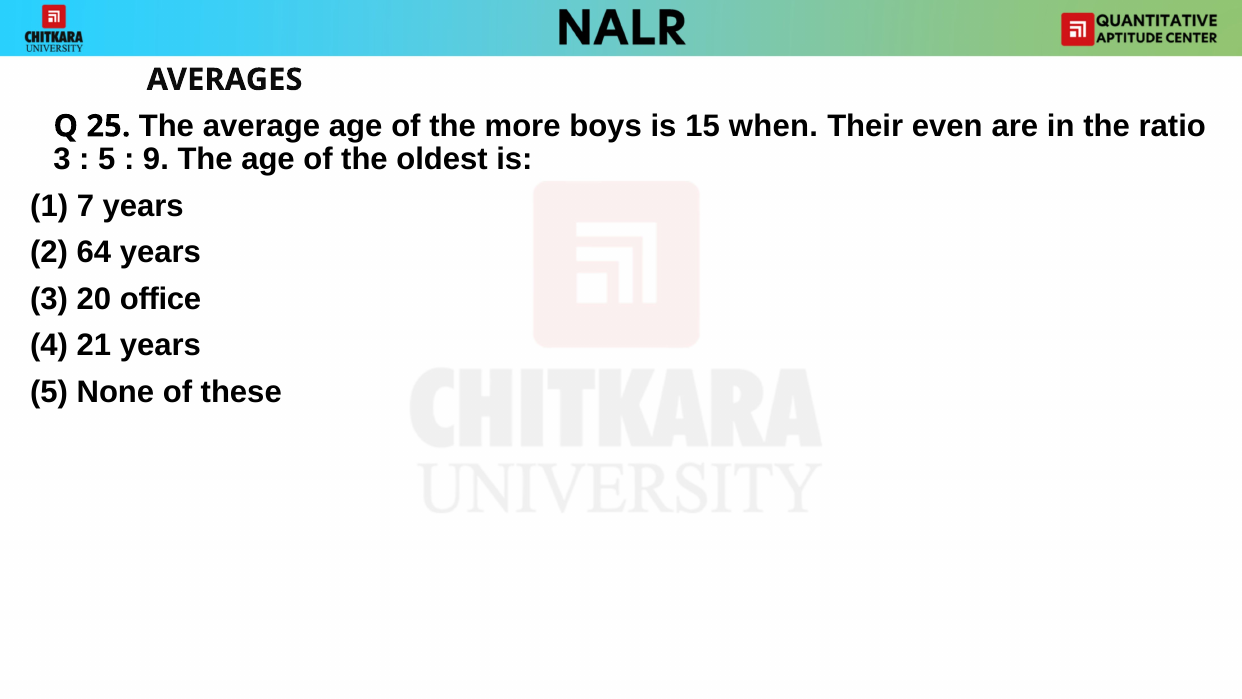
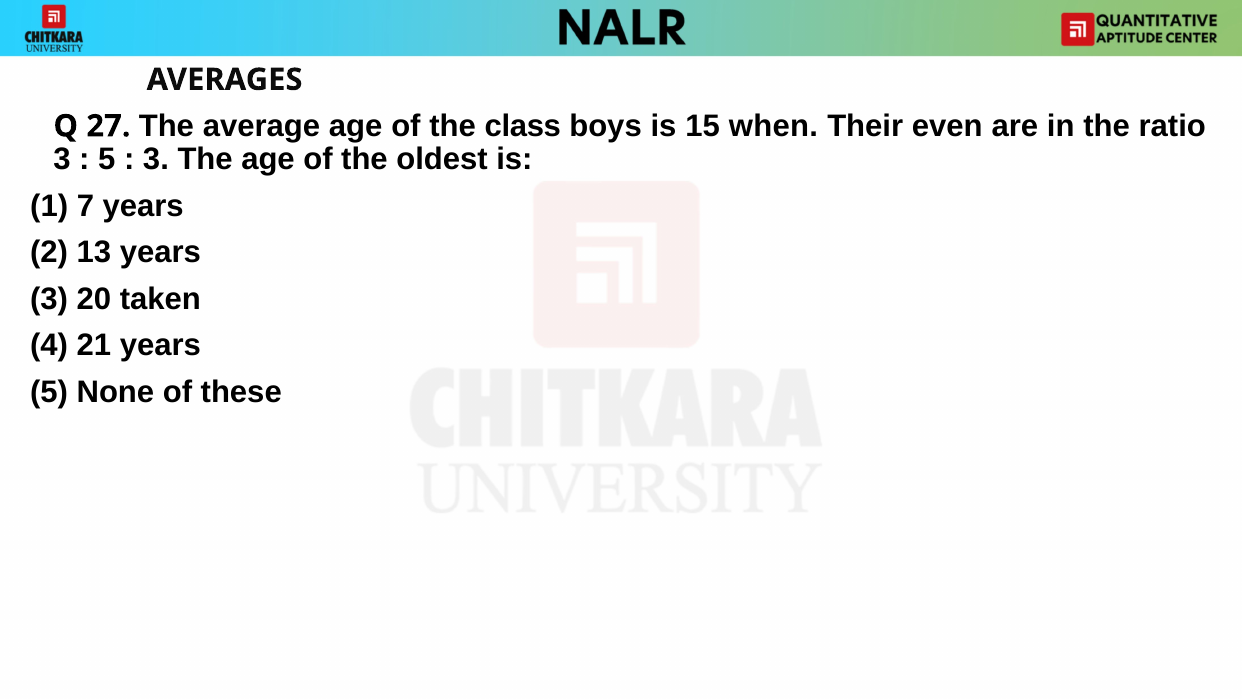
25: 25 -> 27
more: more -> class
9 at (156, 160): 9 -> 3
64: 64 -> 13
office: office -> taken
